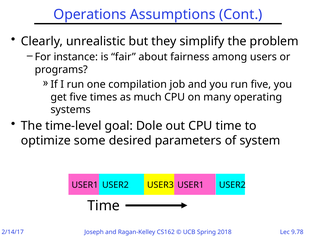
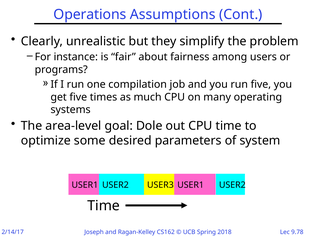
time-level: time-level -> area-level
